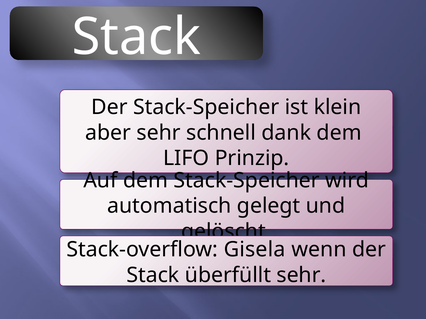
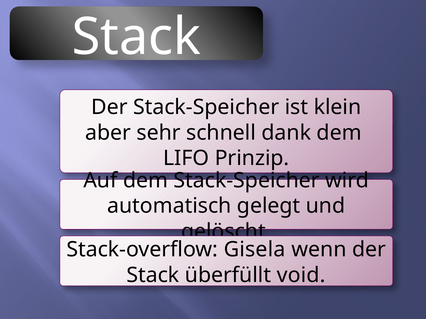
überfüllt sehr: sehr -> void
